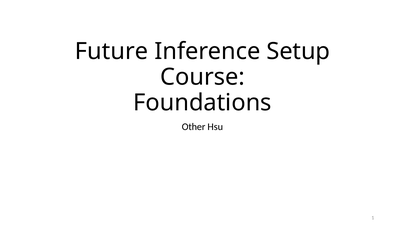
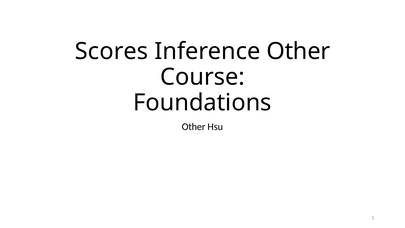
Future: Future -> Scores
Inference Setup: Setup -> Other
